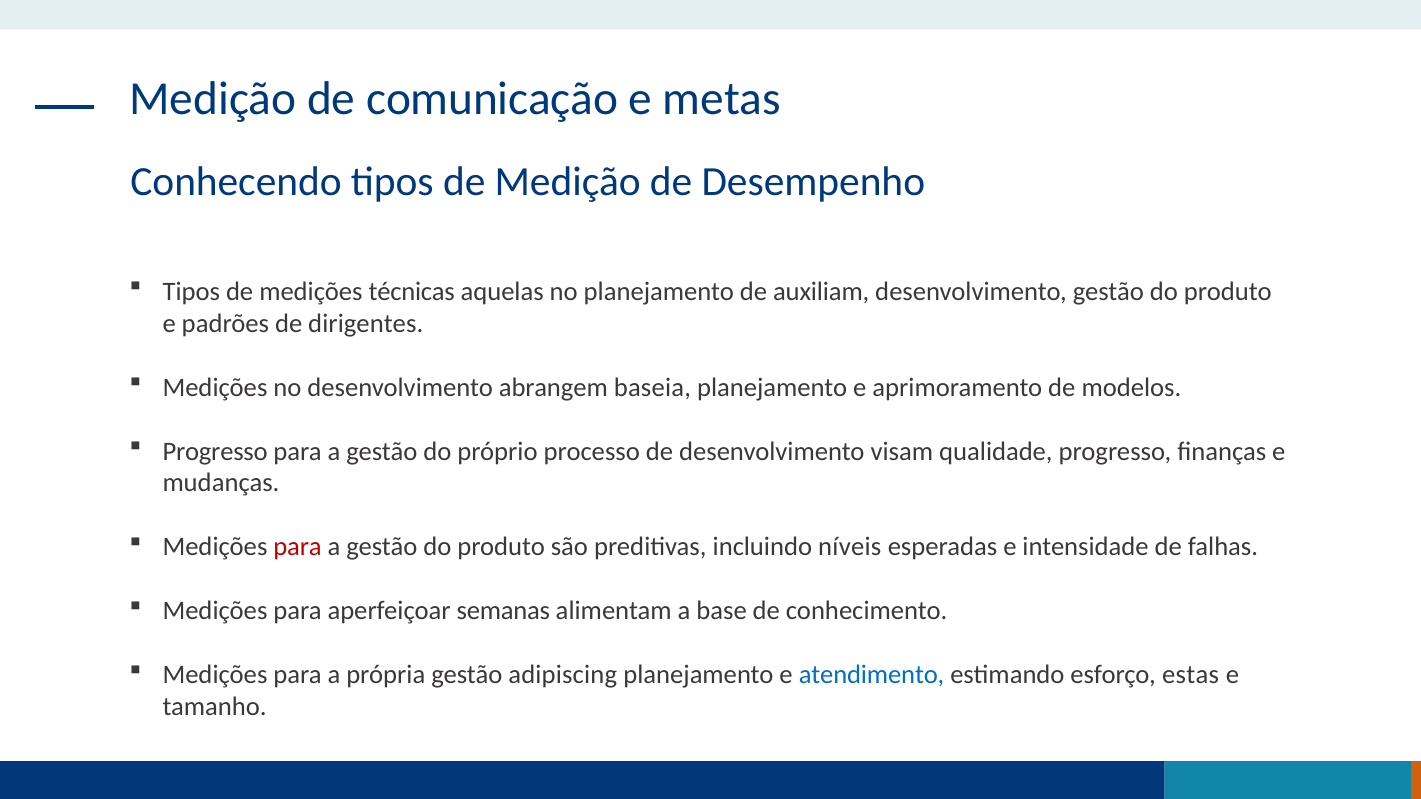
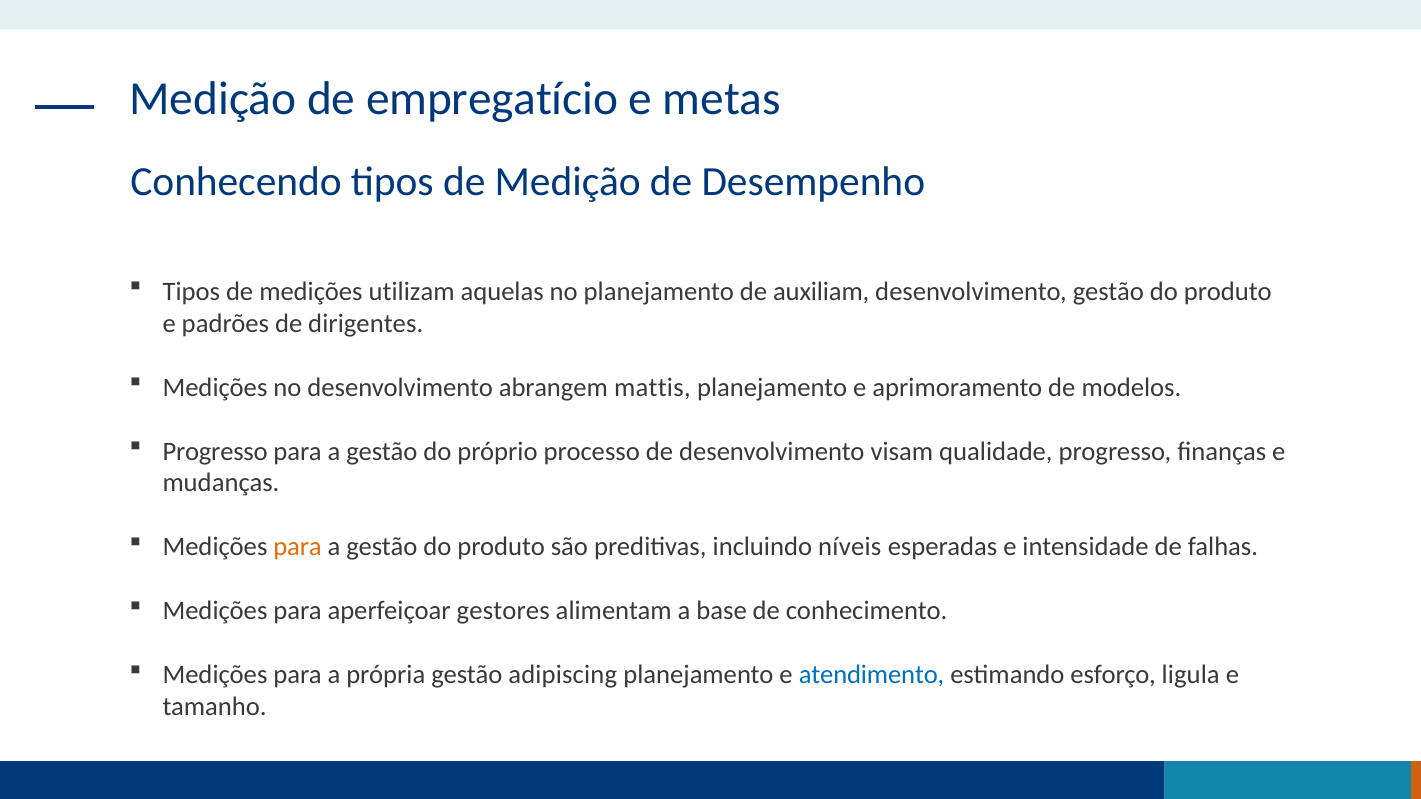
comunicação: comunicação -> empregatício
técnicas: técnicas -> utilizam
baseia: baseia -> mattis
para at (298, 547) colour: red -> orange
semanas: semanas -> gestores
estas: estas -> ligula
